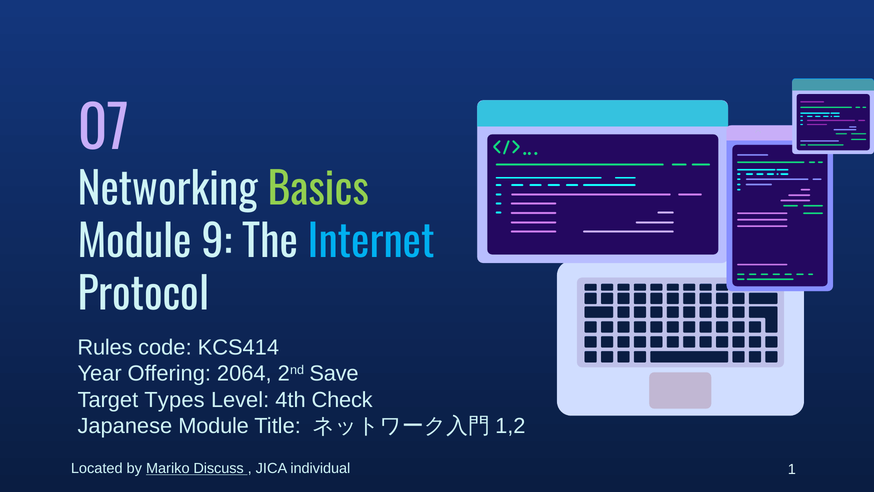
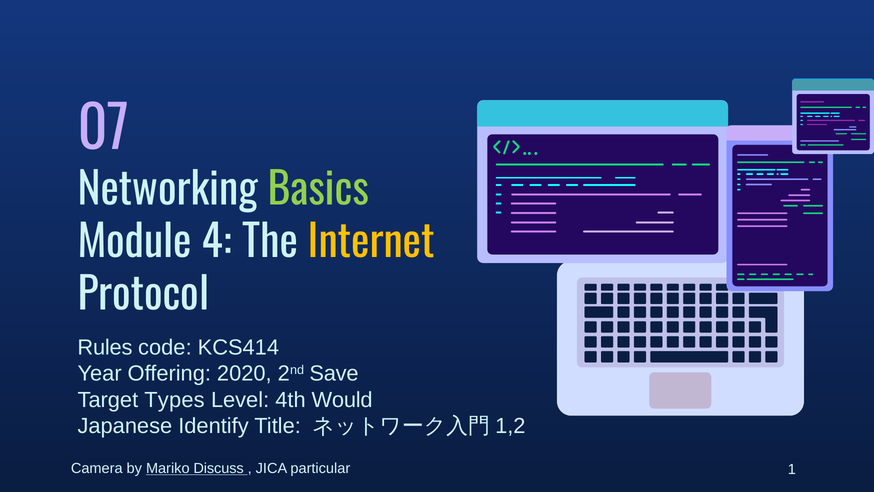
9: 9 -> 4
Internet colour: light blue -> yellow
2064: 2064 -> 2020
Check: Check -> Would
Japanese Module: Module -> Identify
Located: Located -> Camera
individual: individual -> particular
